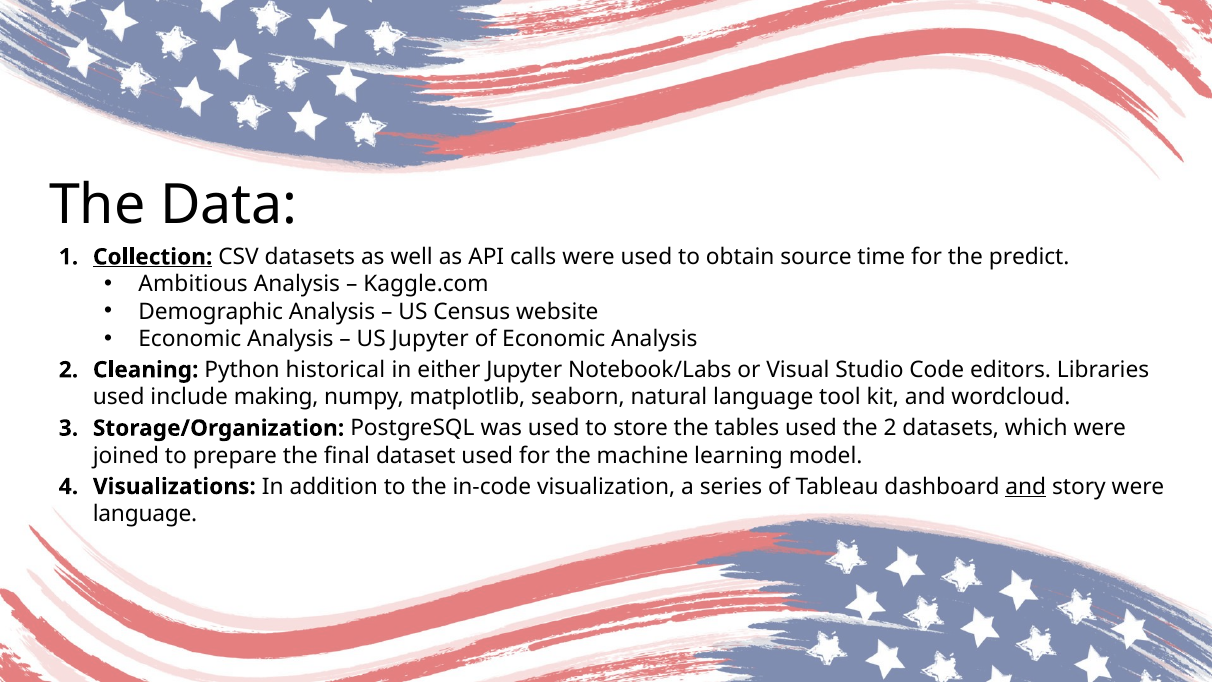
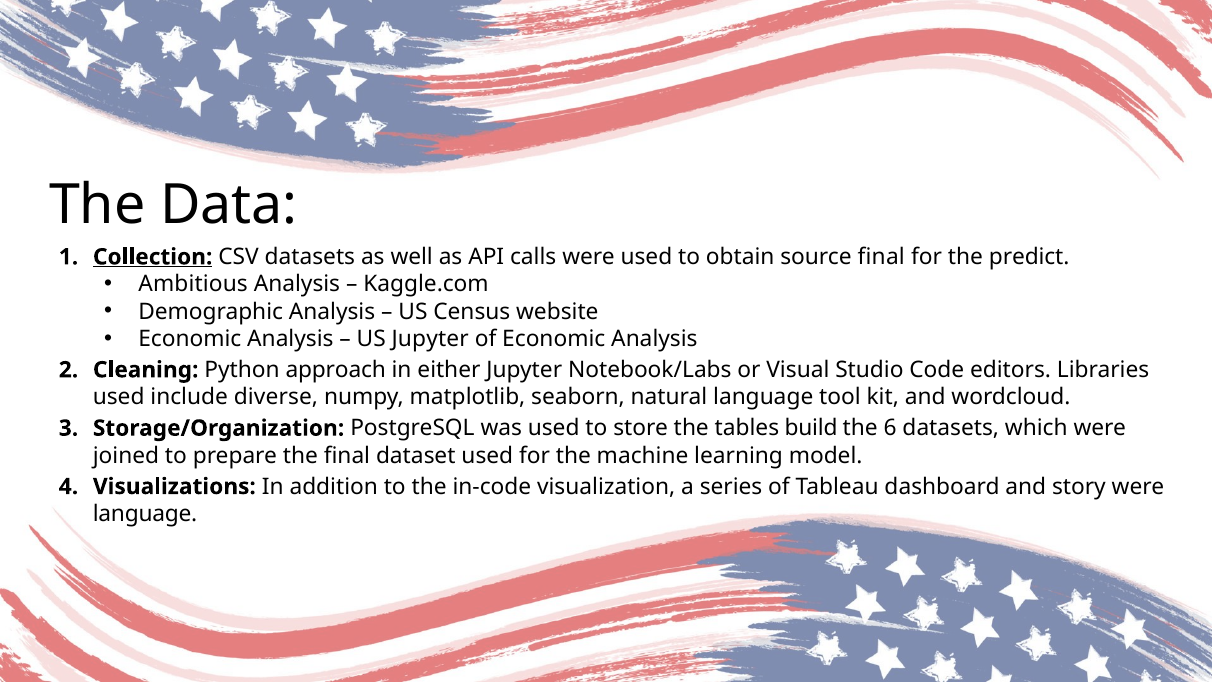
source time: time -> final
historical: historical -> approach
making: making -> diverse
tables used: used -> build
the 2: 2 -> 6
and at (1026, 486) underline: present -> none
